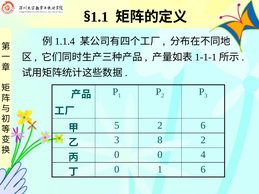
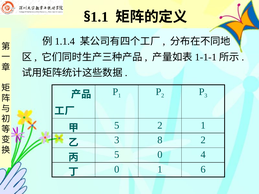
2 6: 6 -> 1
0 at (117, 155): 0 -> 5
